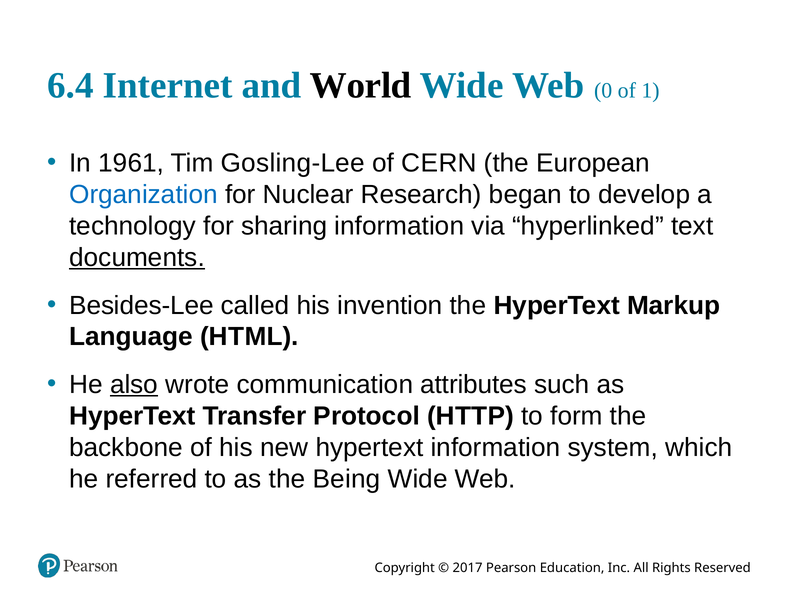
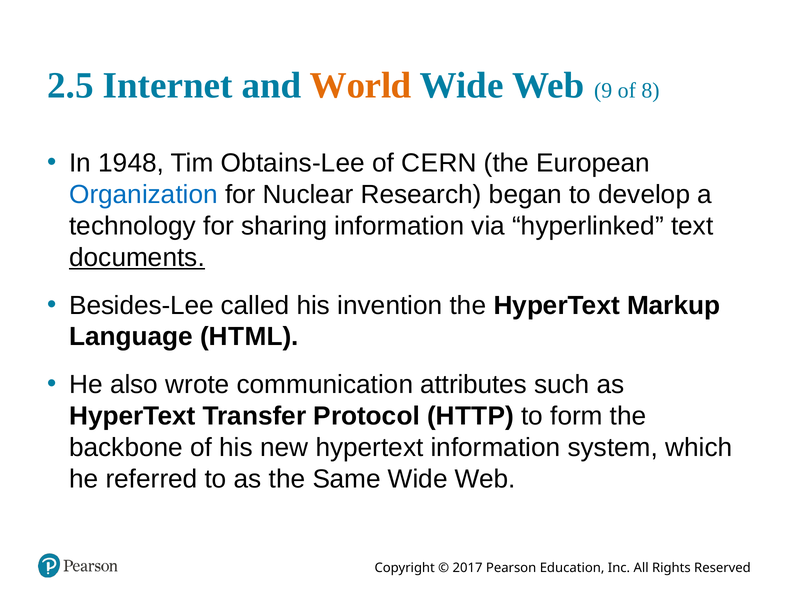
6.4: 6.4 -> 2.5
World colour: black -> orange
0: 0 -> 9
1: 1 -> 8
1961: 1961 -> 1948
Gosling-Lee: Gosling-Lee -> Obtains-Lee
also underline: present -> none
Being: Being -> Same
